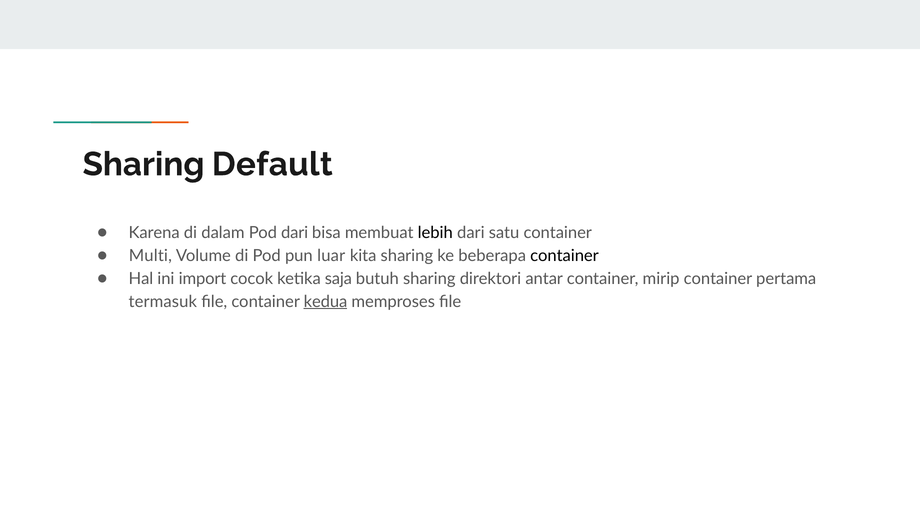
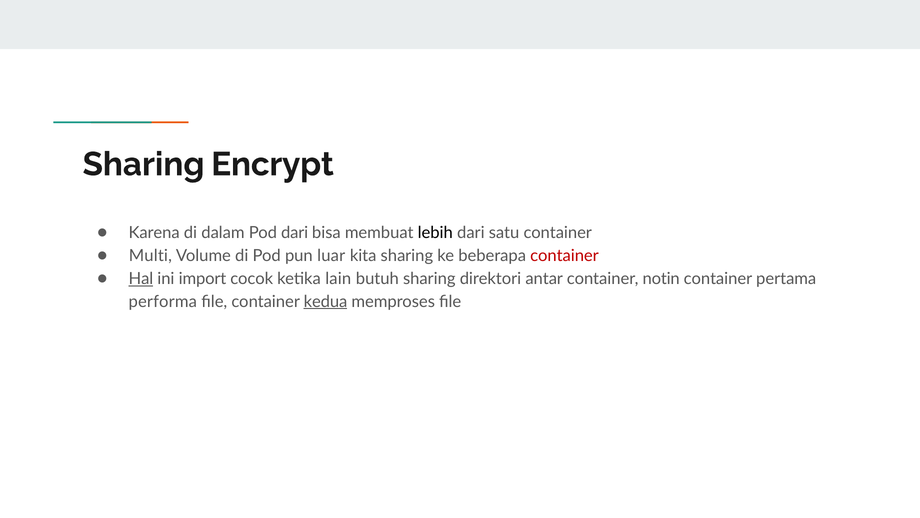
Default: Default -> Encrypt
container at (564, 255) colour: black -> red
Hal underline: none -> present
saja: saja -> lain
mirip: mirip -> notin
termasuk: termasuk -> performa
